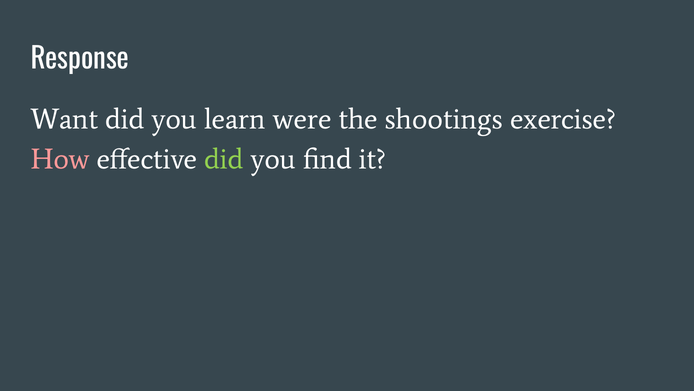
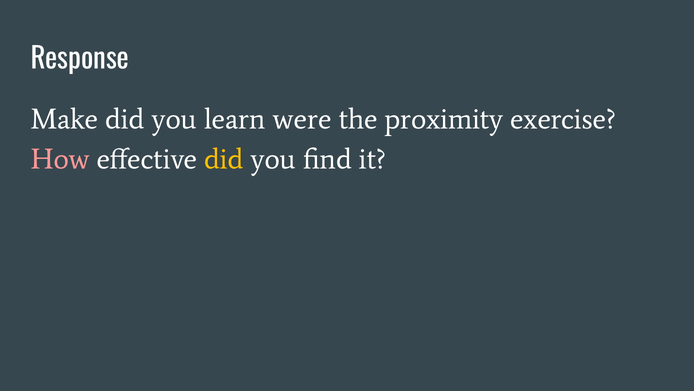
Want: Want -> Make
shootings: shootings -> proximity
did at (224, 159) colour: light green -> yellow
